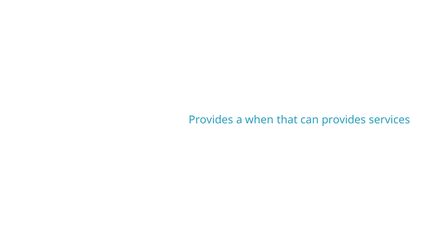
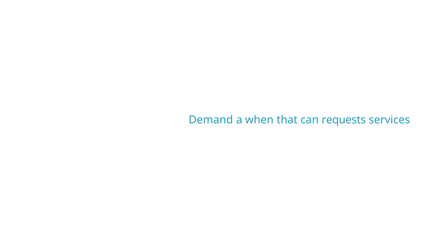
Provides at (211, 120): Provides -> Demand
can provides: provides -> requests
